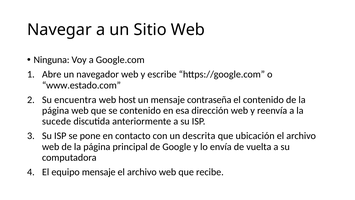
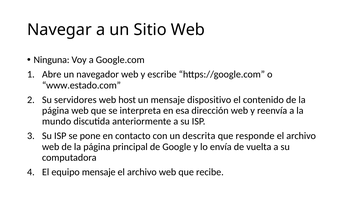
encuentra: encuentra -> servidores
contraseña: contraseña -> dispositivo
se contenido: contenido -> interpreta
sucede: sucede -> mundo
ubicación: ubicación -> responde
